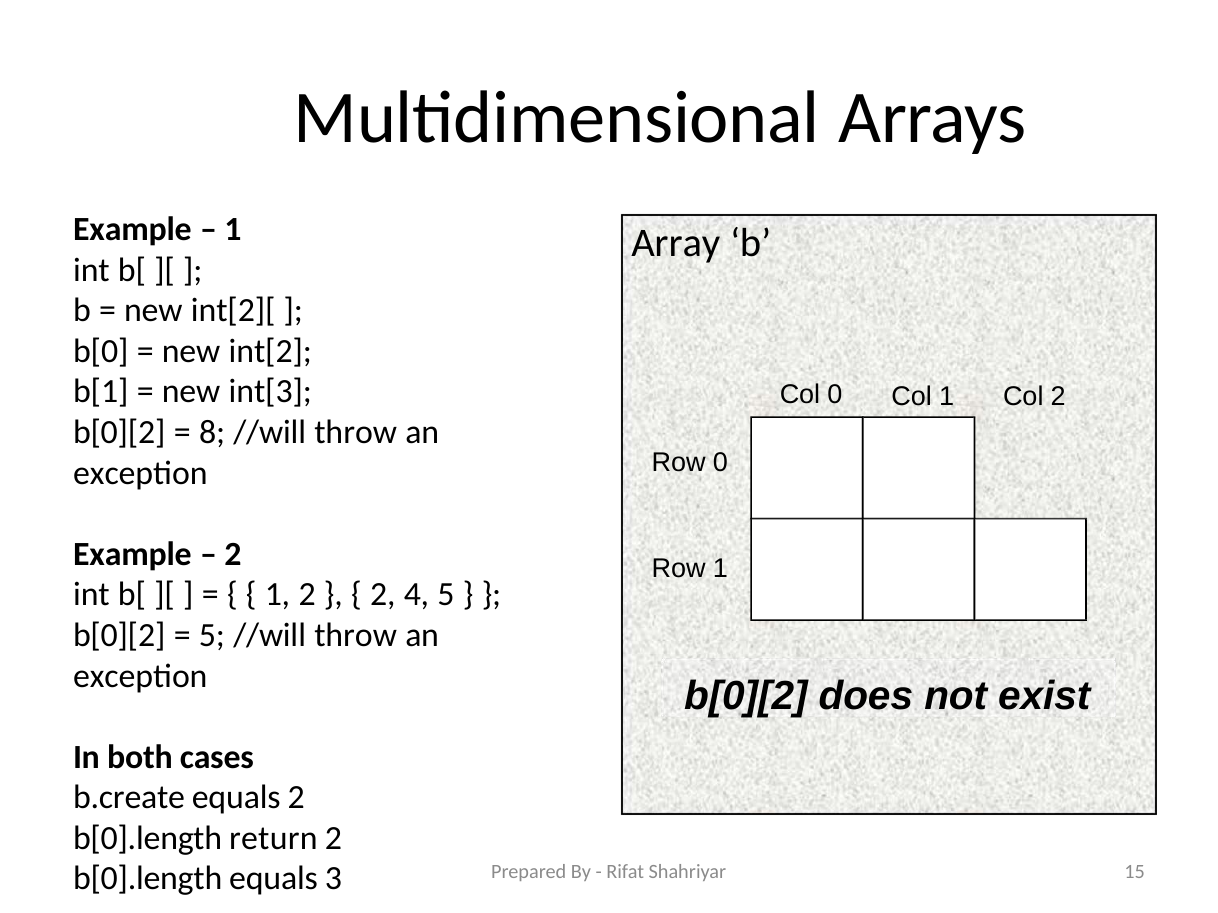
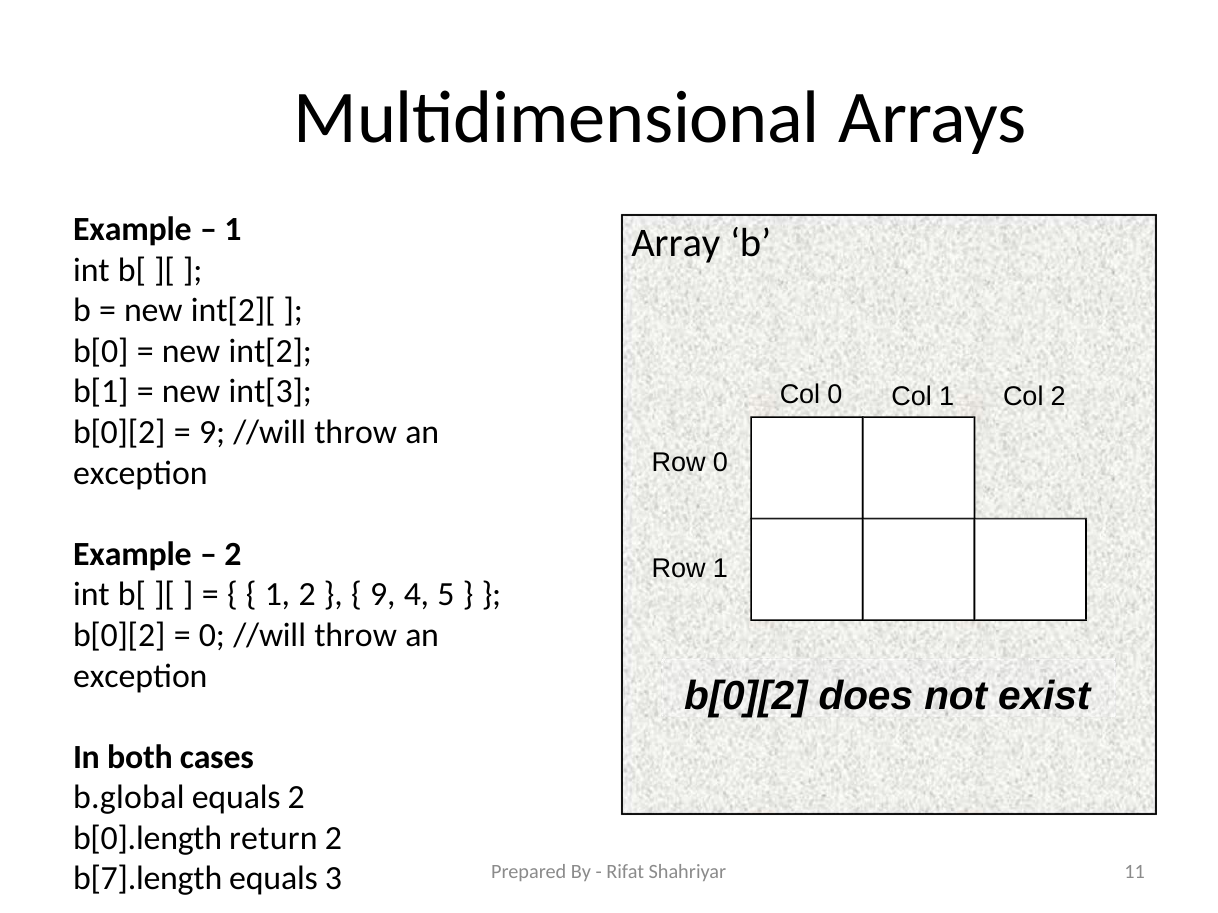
8 at (212, 433): 8 -> 9
2 at (383, 595): 2 -> 9
5 at (212, 636): 5 -> 0
b.create: b.create -> b.global
15: 15 -> 11
b[0].length at (148, 879): b[0].length -> b[7].length
